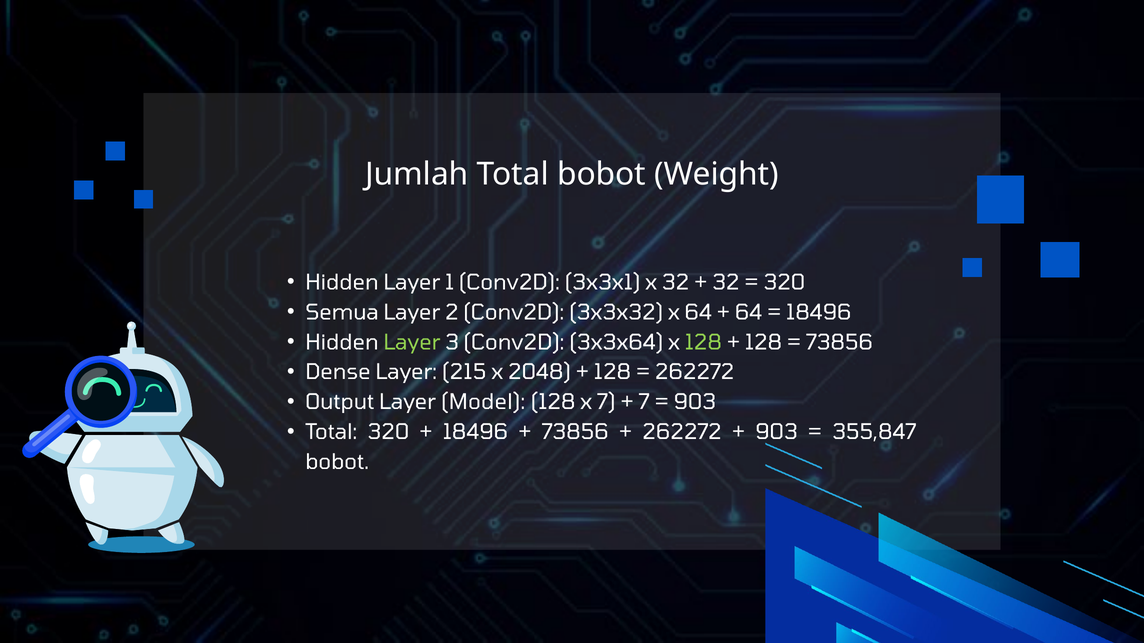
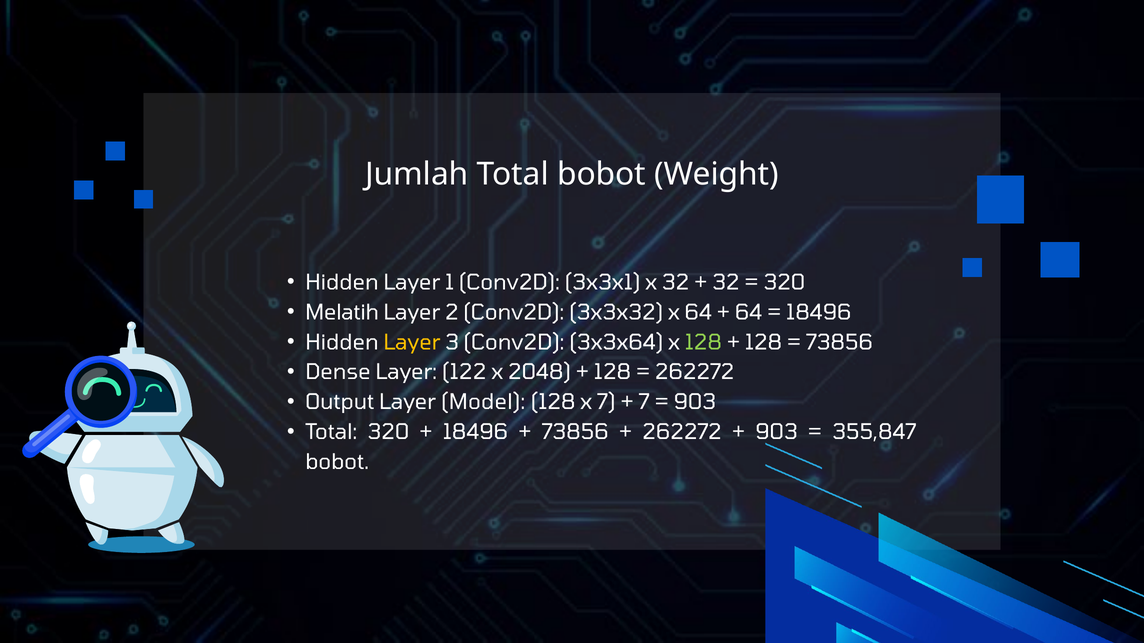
Semua: Semua -> Melatih
Layer at (412, 343) colour: light green -> yellow
215: 215 -> 122
